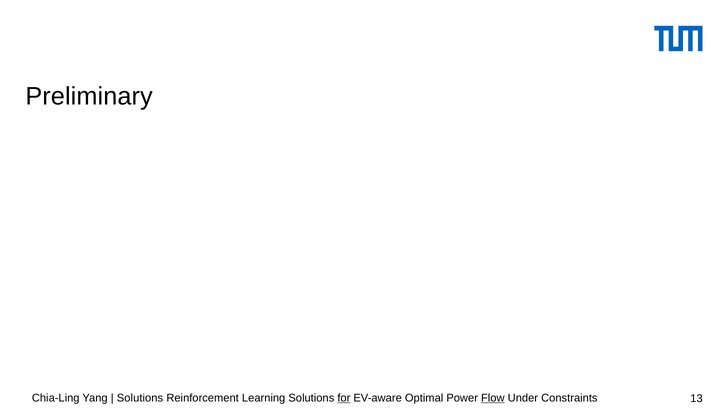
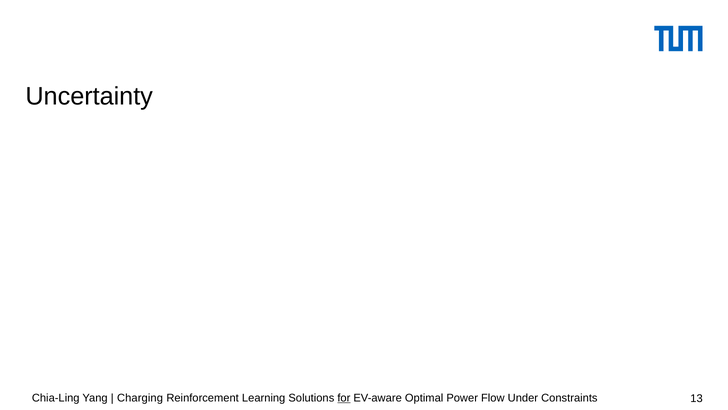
Preliminary: Preliminary -> Uncertainty
Solutions at (140, 398): Solutions -> Charging
Flow underline: present -> none
